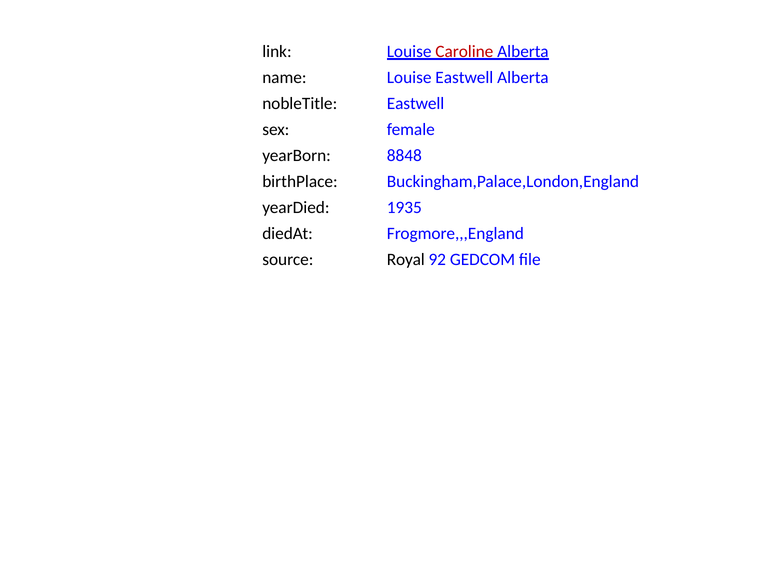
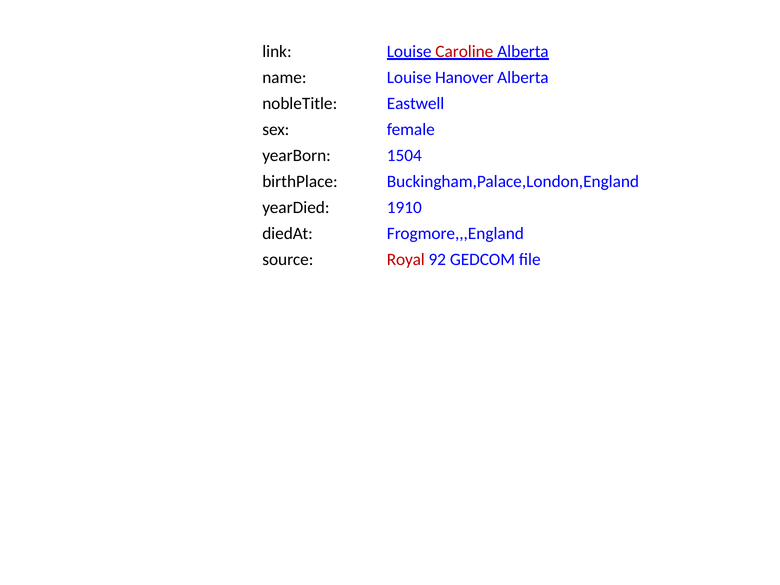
Louise Eastwell: Eastwell -> Hanover
8848: 8848 -> 1504
1935: 1935 -> 1910
Royal colour: black -> red
